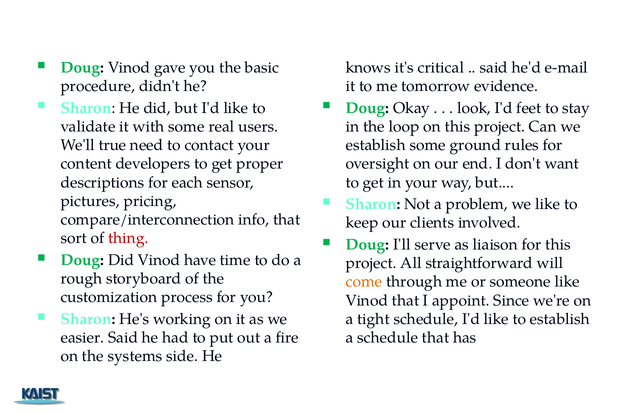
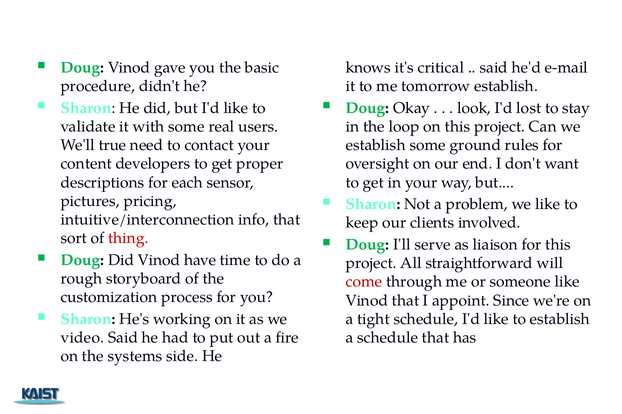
tomorrow evidence: evidence -> establish
feet: feet -> lost
compare/interconnection: compare/interconnection -> intuitive/interconnection
come colour: orange -> red
easier: easier -> video
